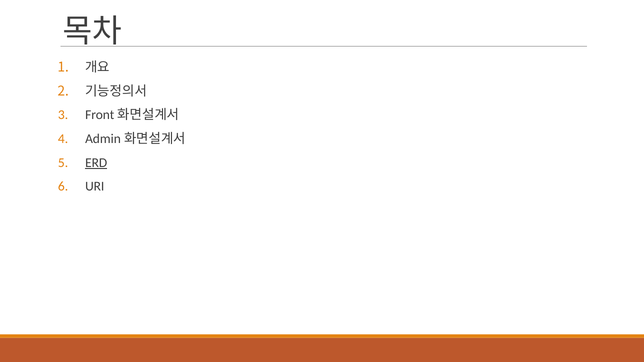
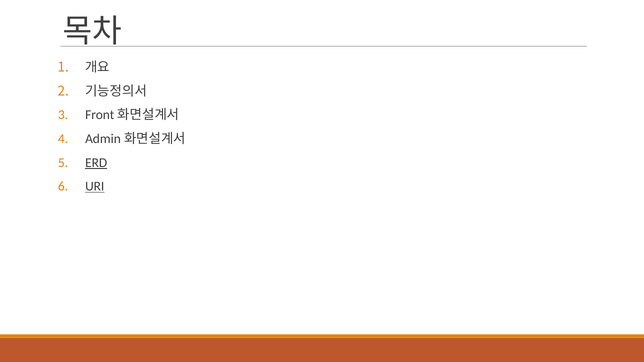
URI underline: none -> present
